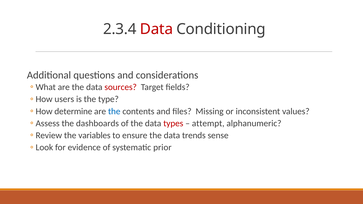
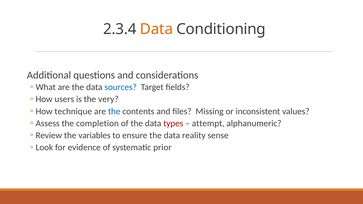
Data at (156, 29) colour: red -> orange
sources colour: red -> blue
type: type -> very
determine: determine -> technique
dashboards: dashboards -> completion
trends: trends -> reality
